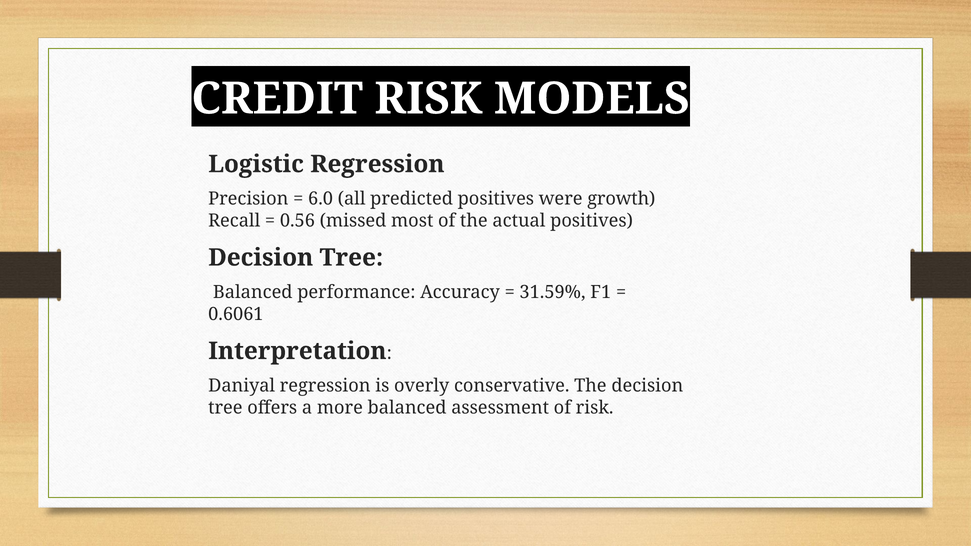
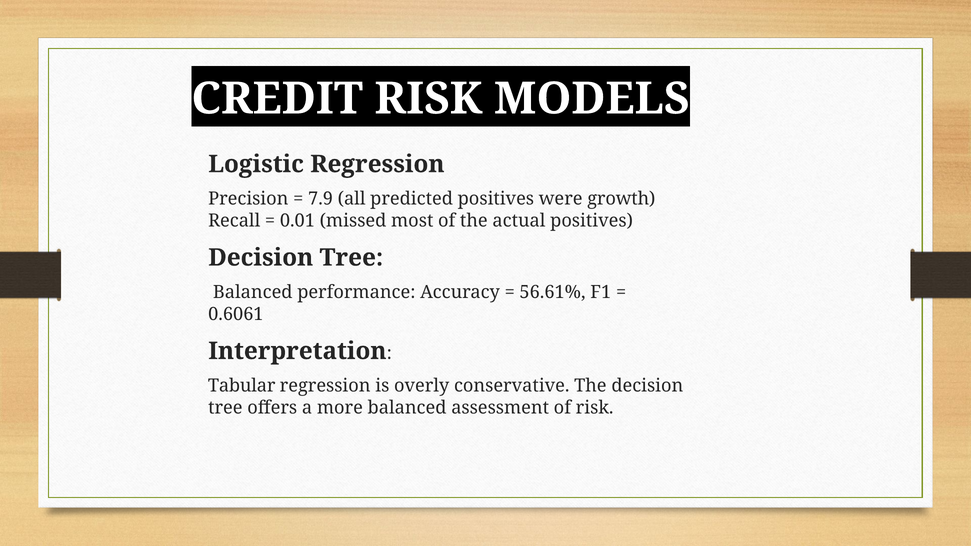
6.0: 6.0 -> 7.9
0.56: 0.56 -> 0.01
31.59%: 31.59% -> 56.61%
Daniyal: Daniyal -> Tabular
